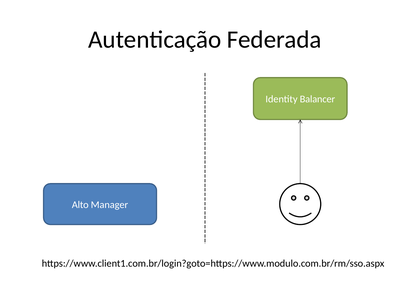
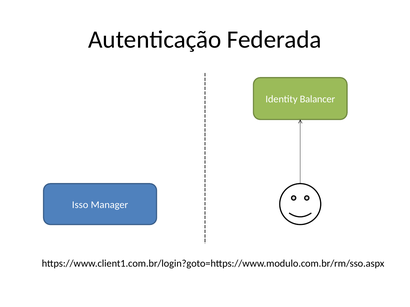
Alto: Alto -> Isso
